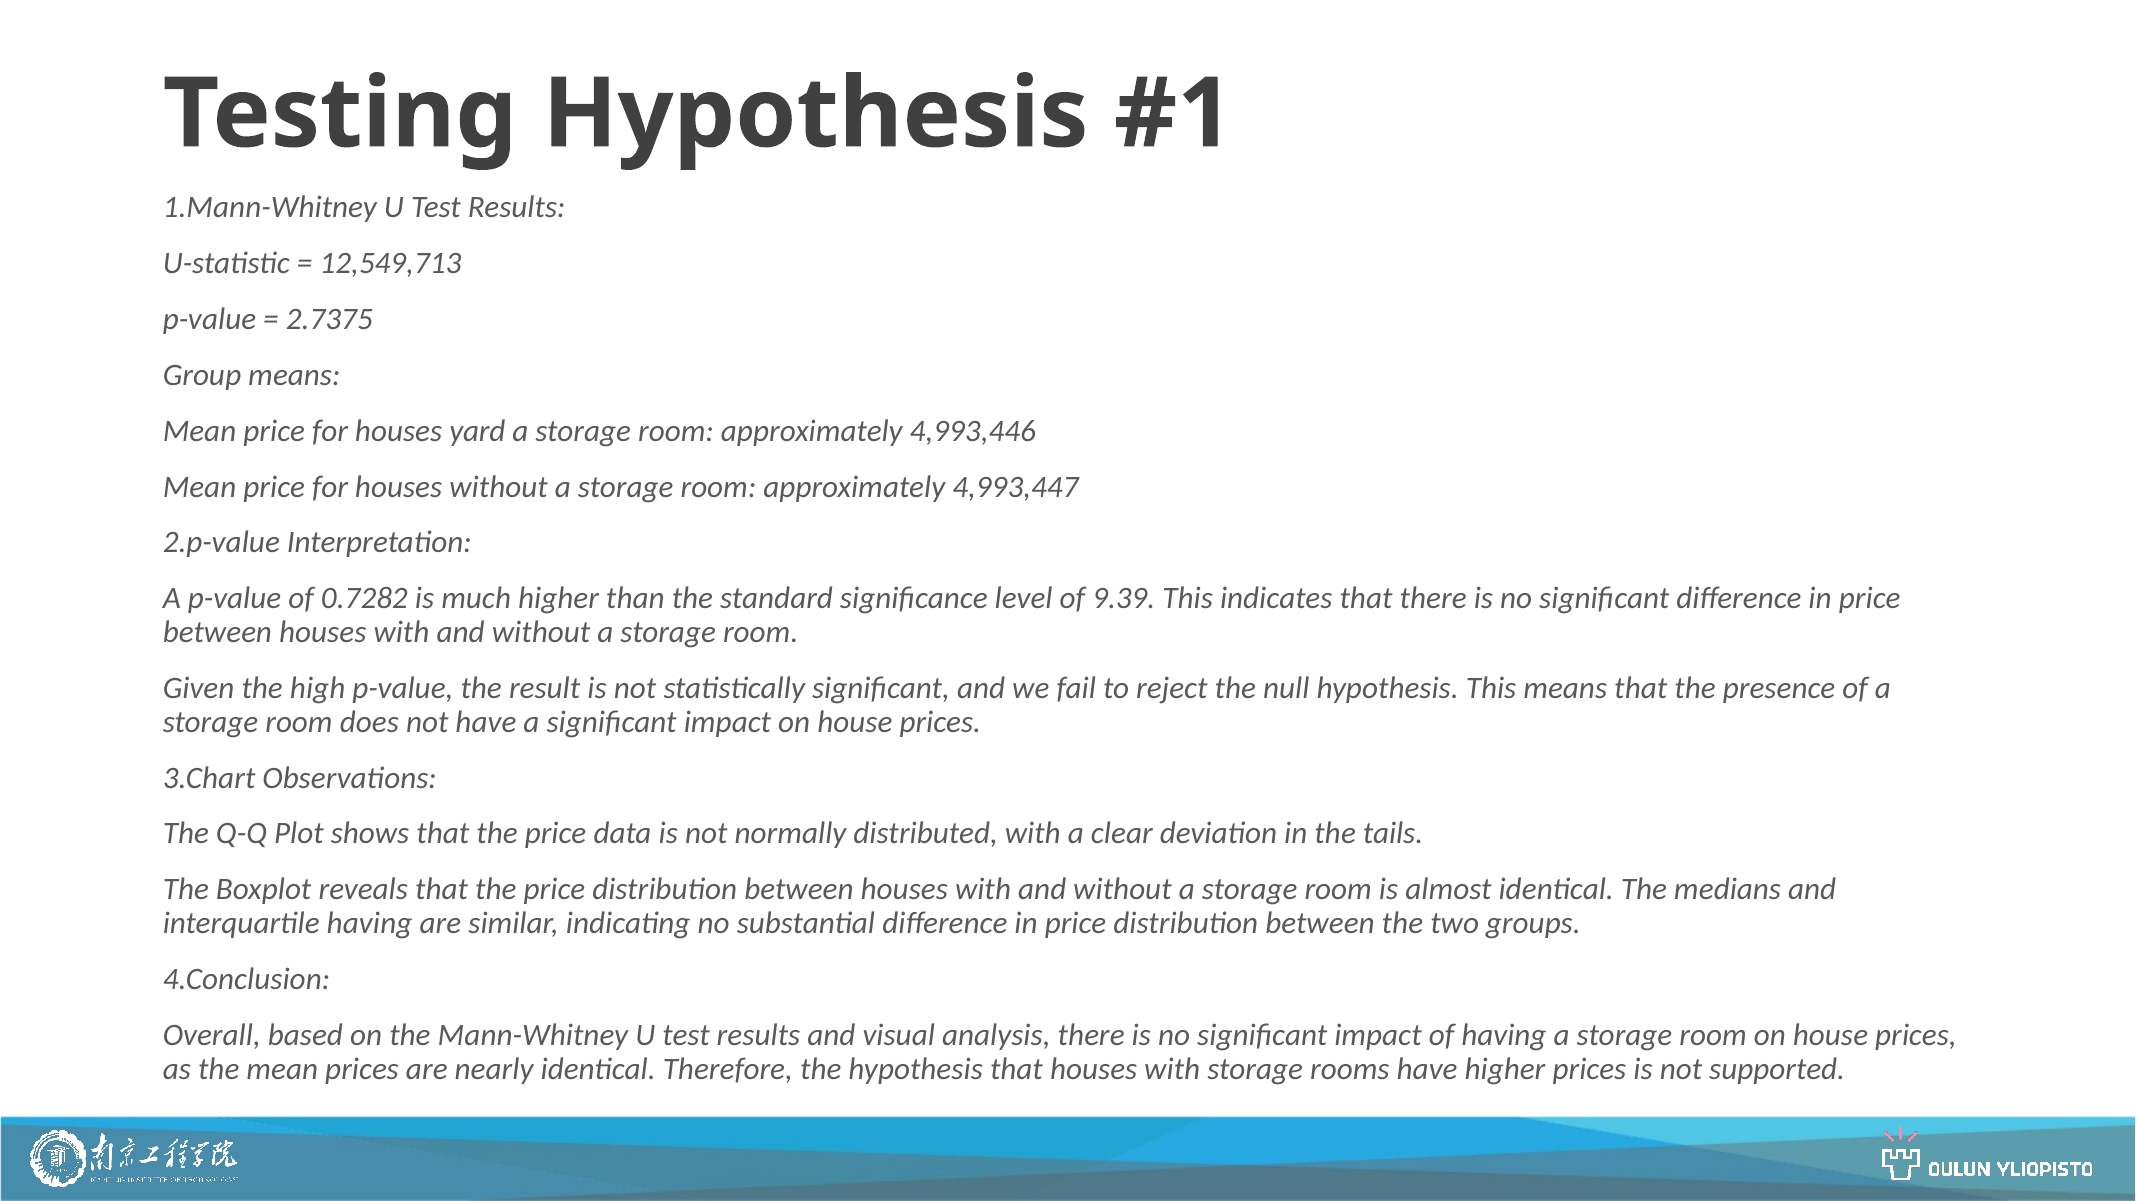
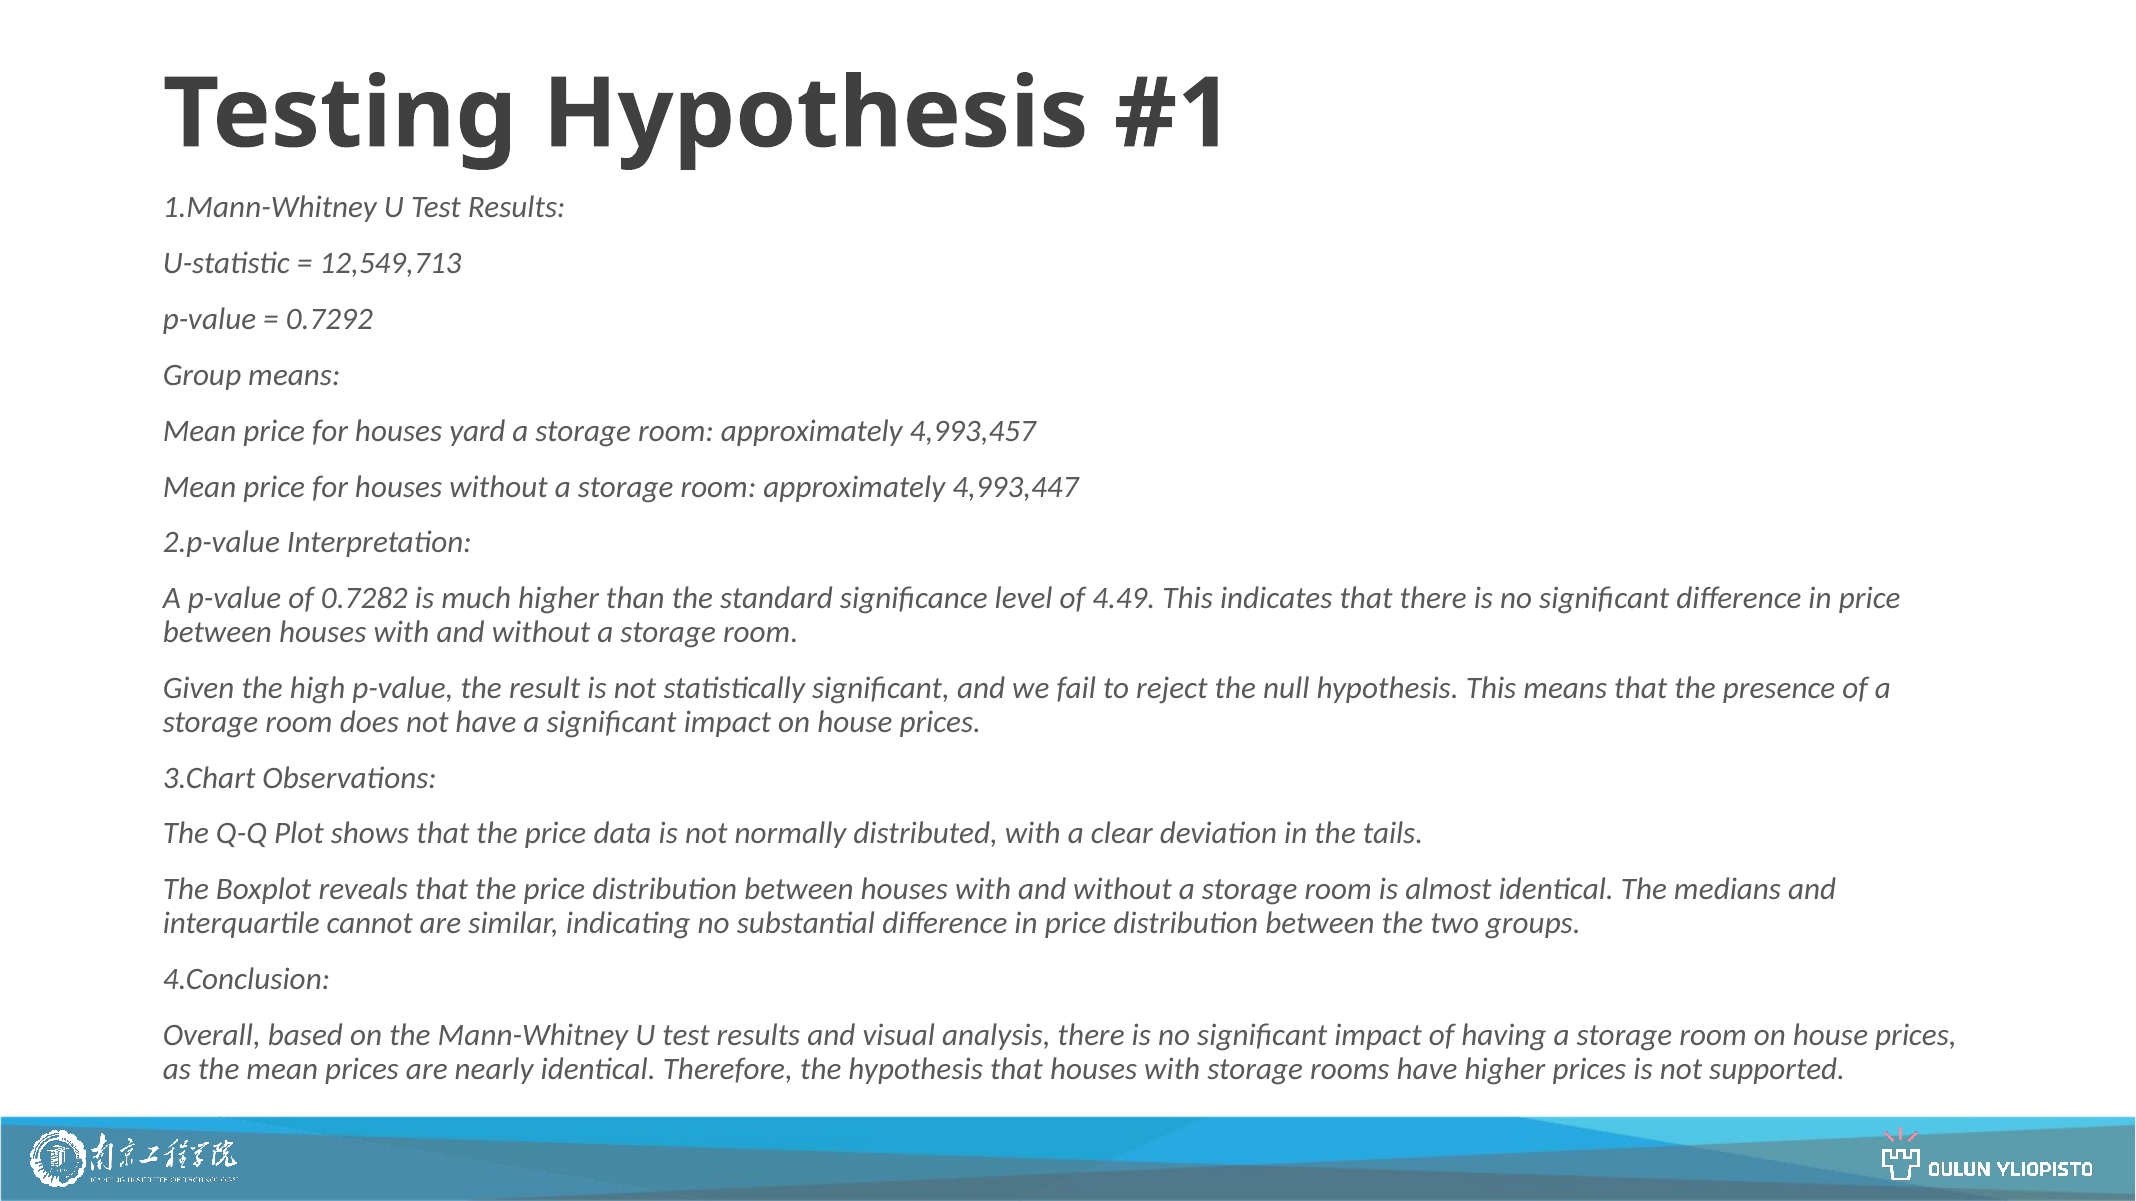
2.7375: 2.7375 -> 0.7292
4,993,446: 4,993,446 -> 4,993,457
9.39: 9.39 -> 4.49
interquartile having: having -> cannot
